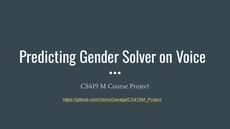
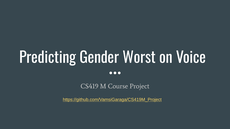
Solver: Solver -> Worst
